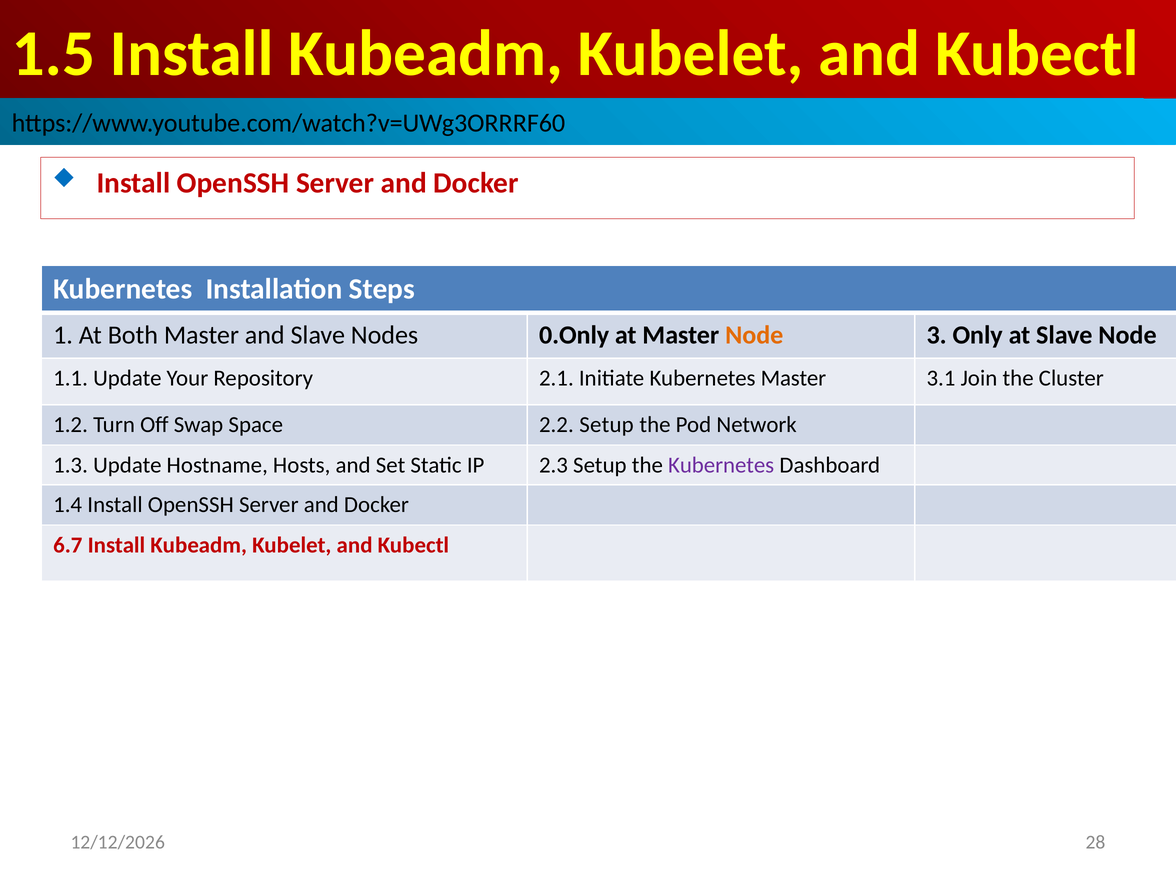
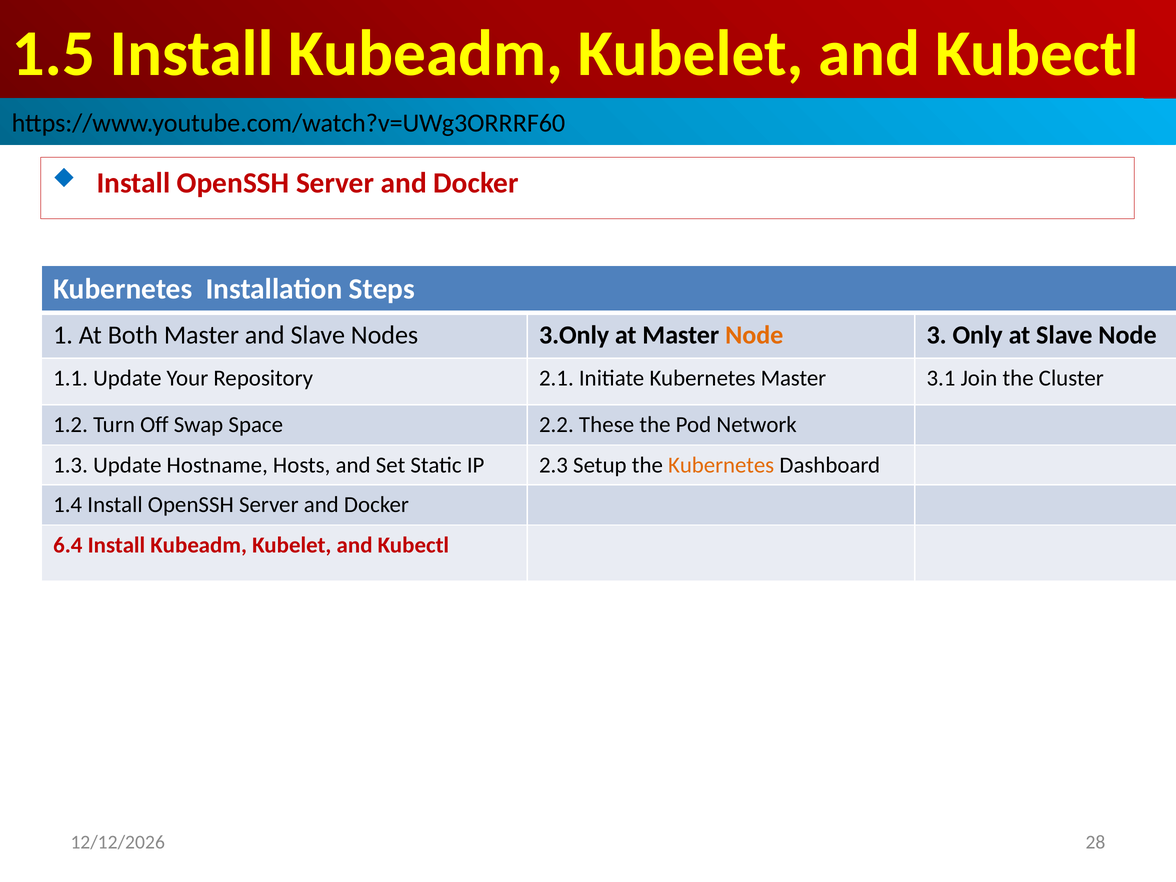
0.Only: 0.Only -> 3.Only
2.2 Setup: Setup -> These
Kubernetes at (721, 465) colour: purple -> orange
6.7: 6.7 -> 6.4
